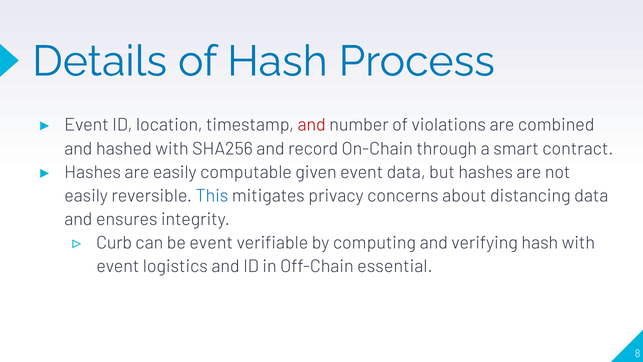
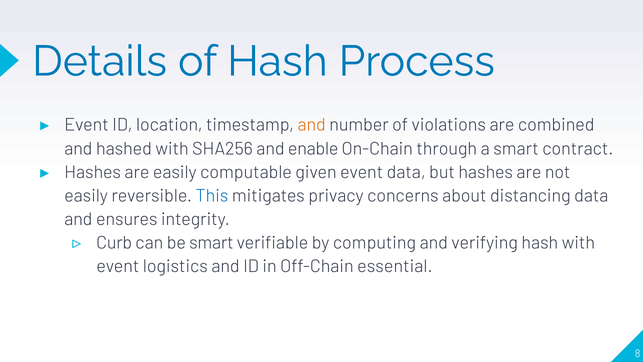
and at (312, 125) colour: red -> orange
record: record -> enable
be event: event -> smart
